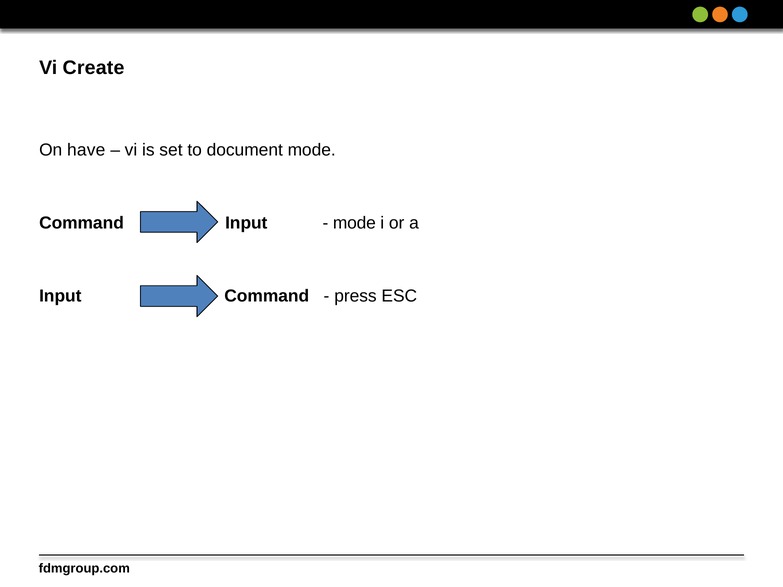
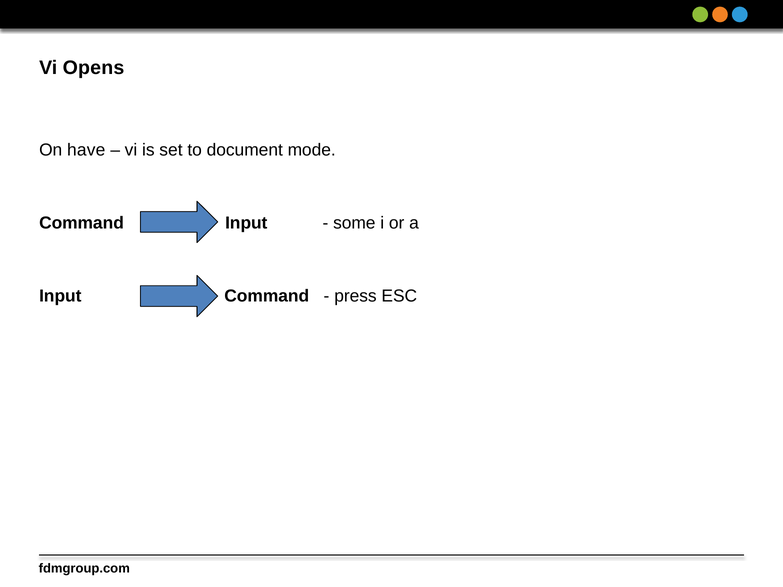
Create: Create -> Opens
mode at (354, 223): mode -> some
